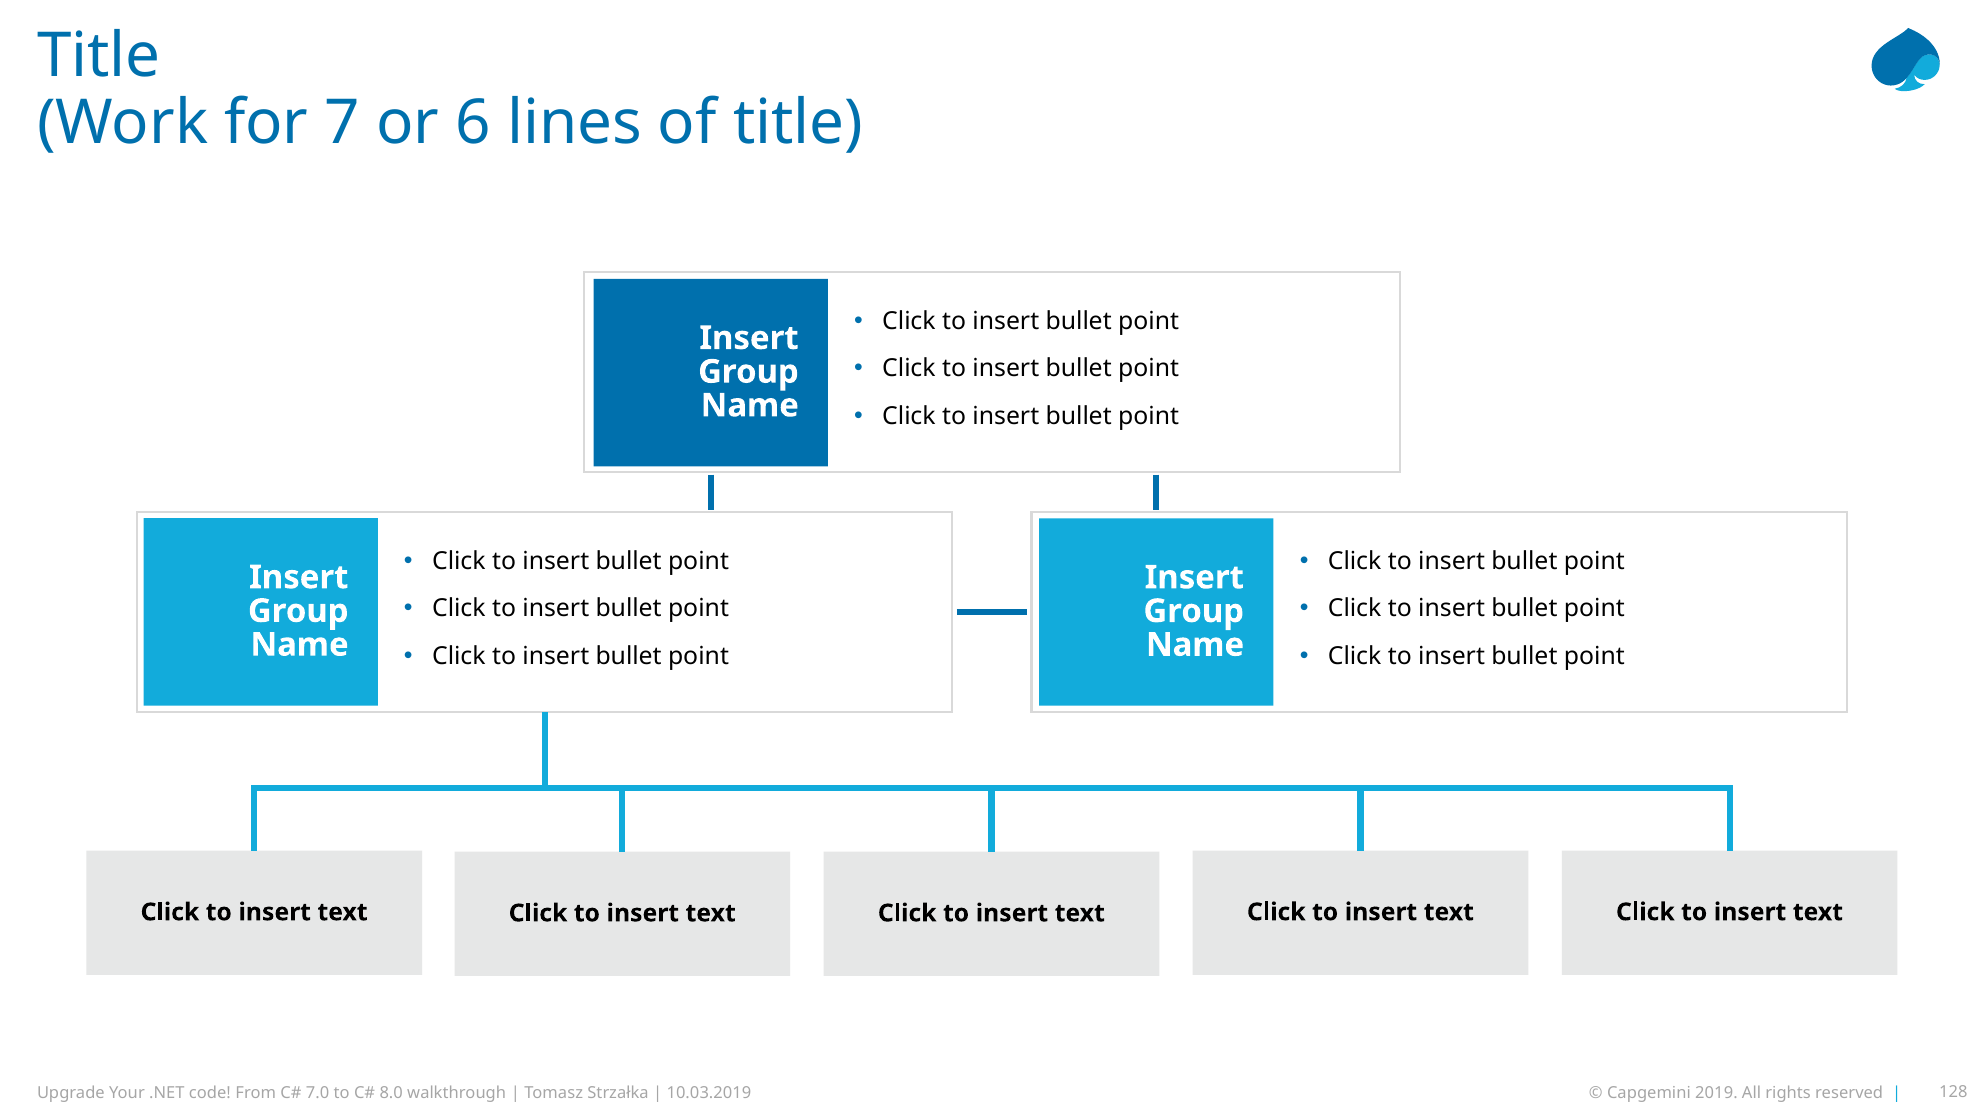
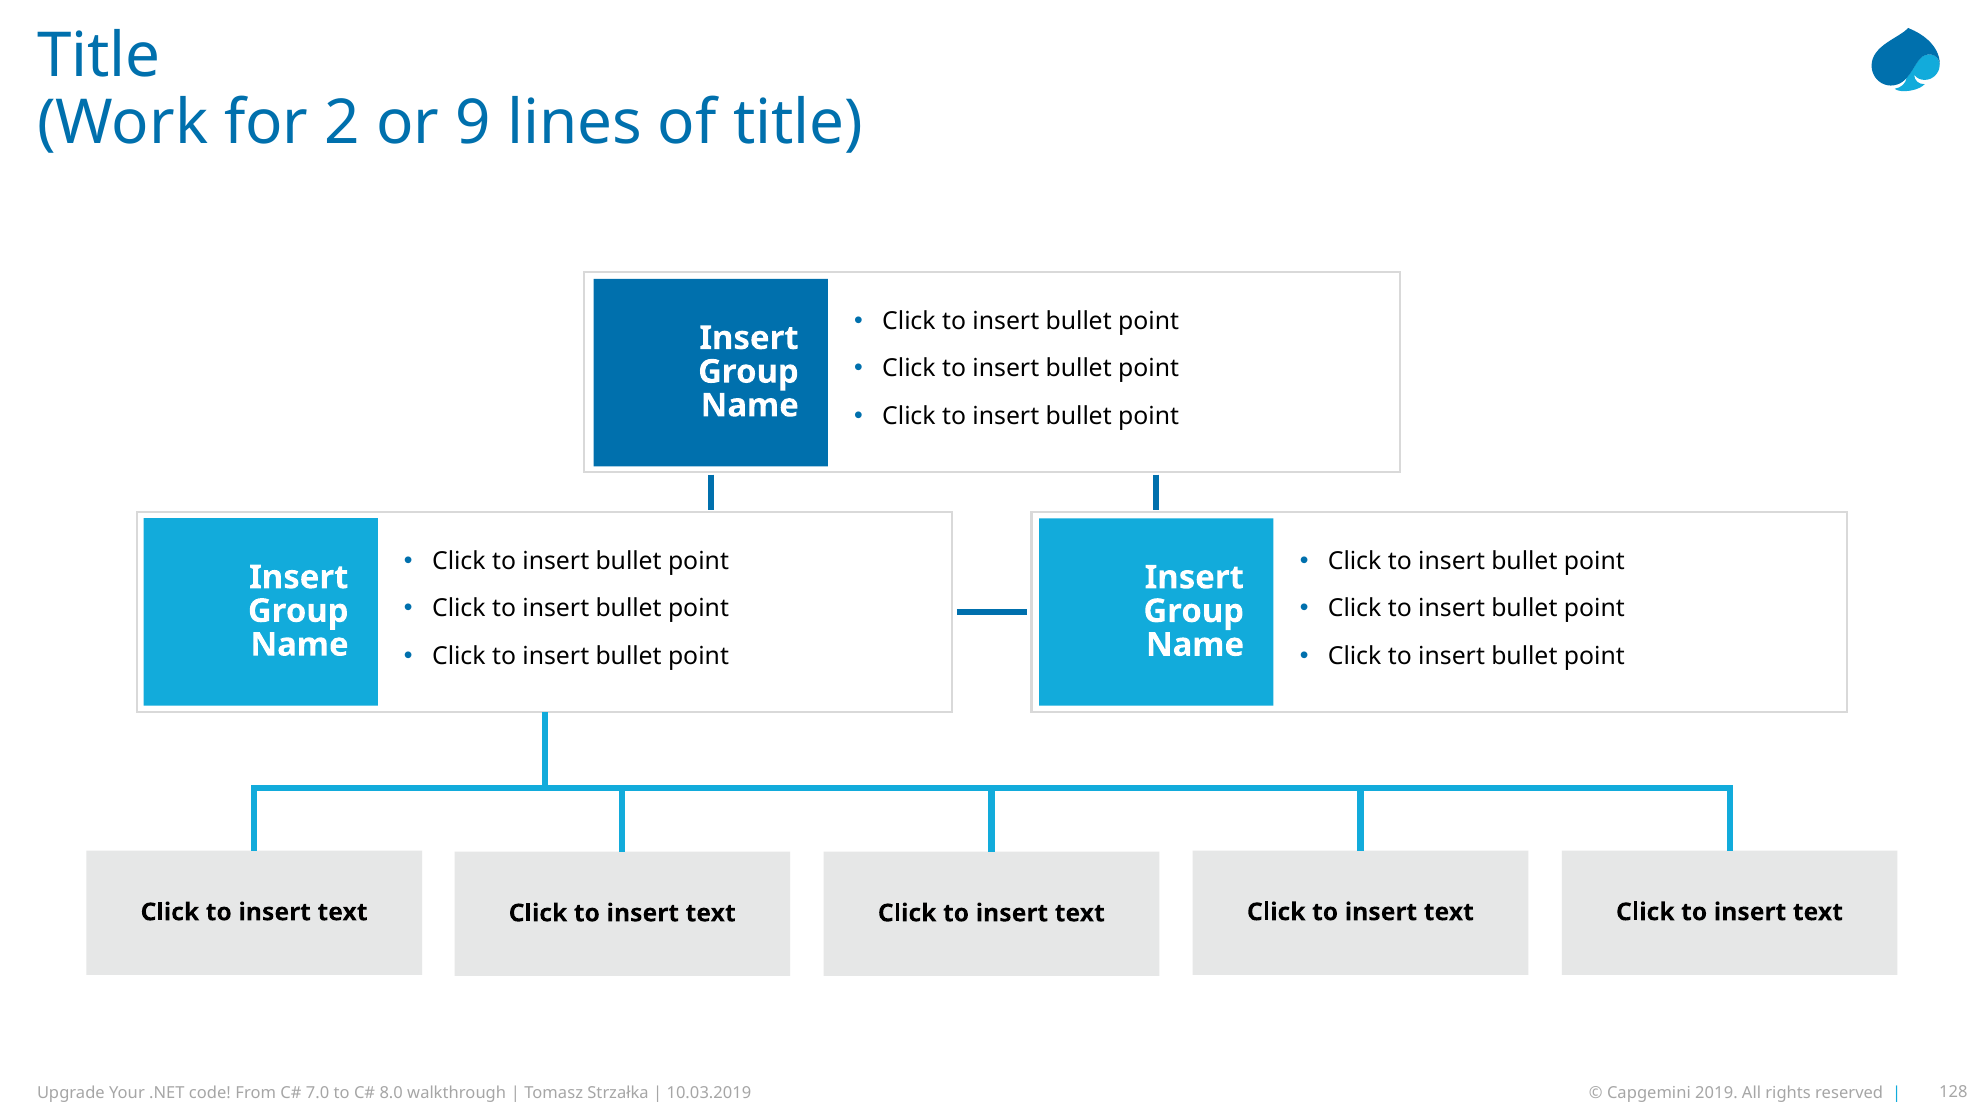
7: 7 -> 2
6: 6 -> 9
